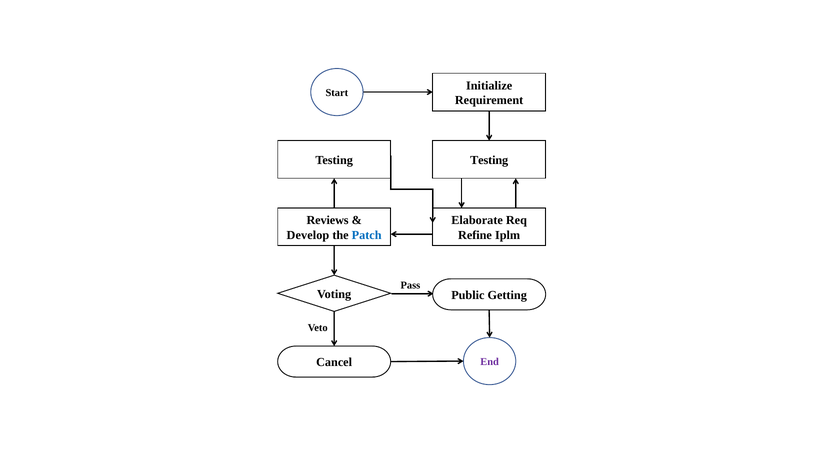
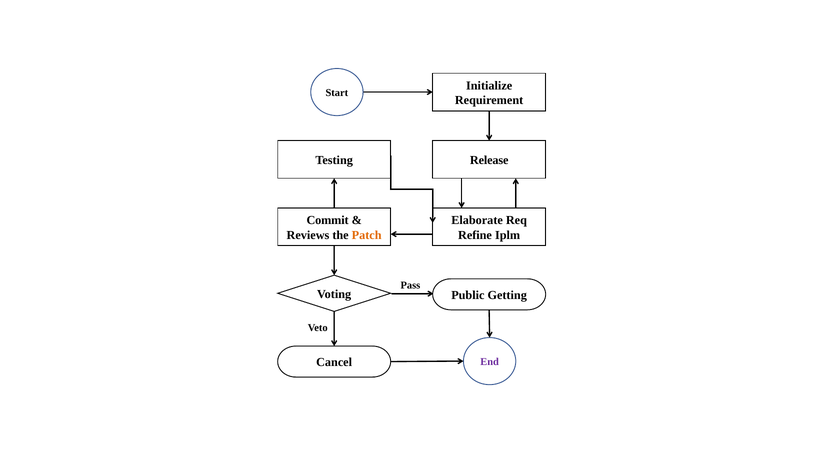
Testing at (489, 160): Testing -> Release
Reviews: Reviews -> Commit
Develop: Develop -> Reviews
Patch colour: blue -> orange
